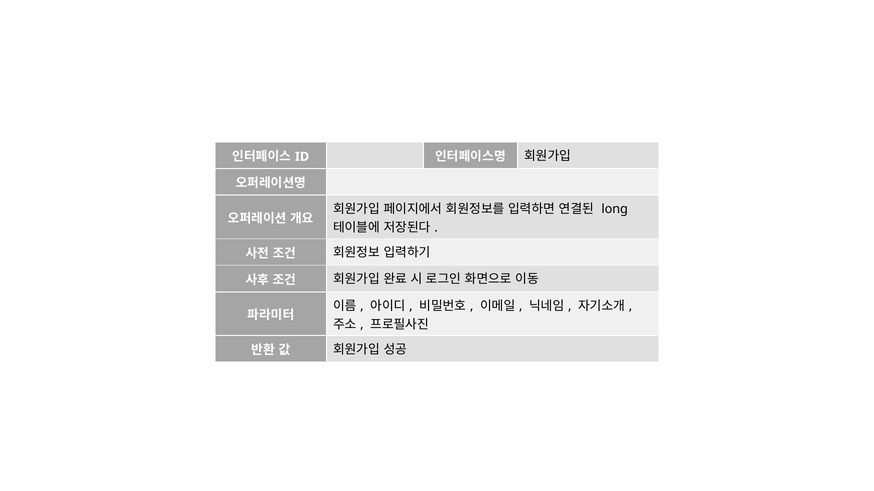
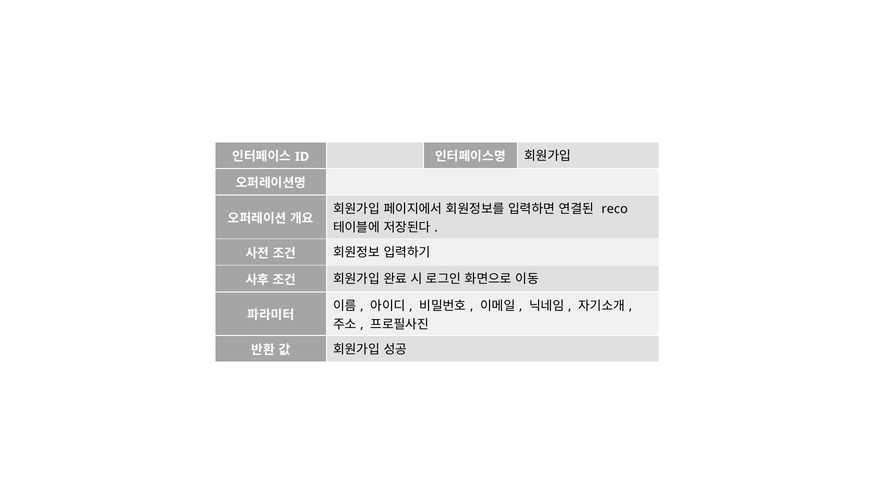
long: long -> reco
